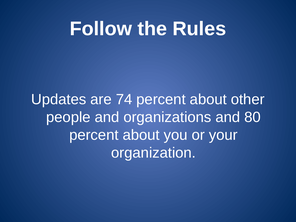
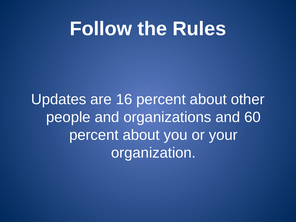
74: 74 -> 16
80: 80 -> 60
